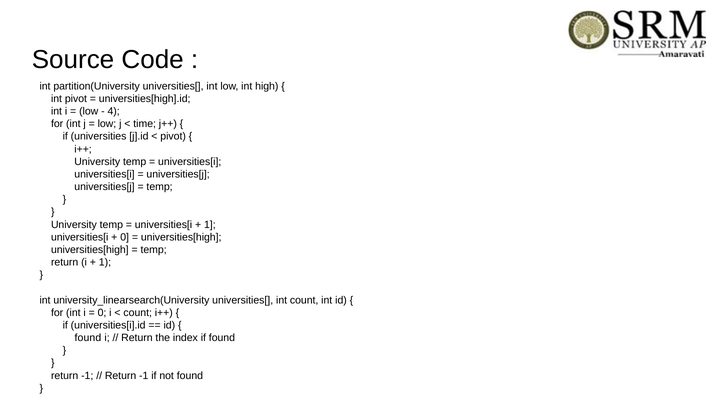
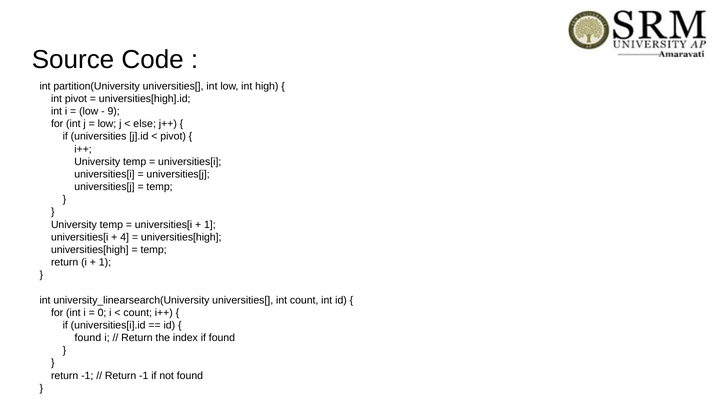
4: 4 -> 9
time: time -> else
0 at (125, 238): 0 -> 4
